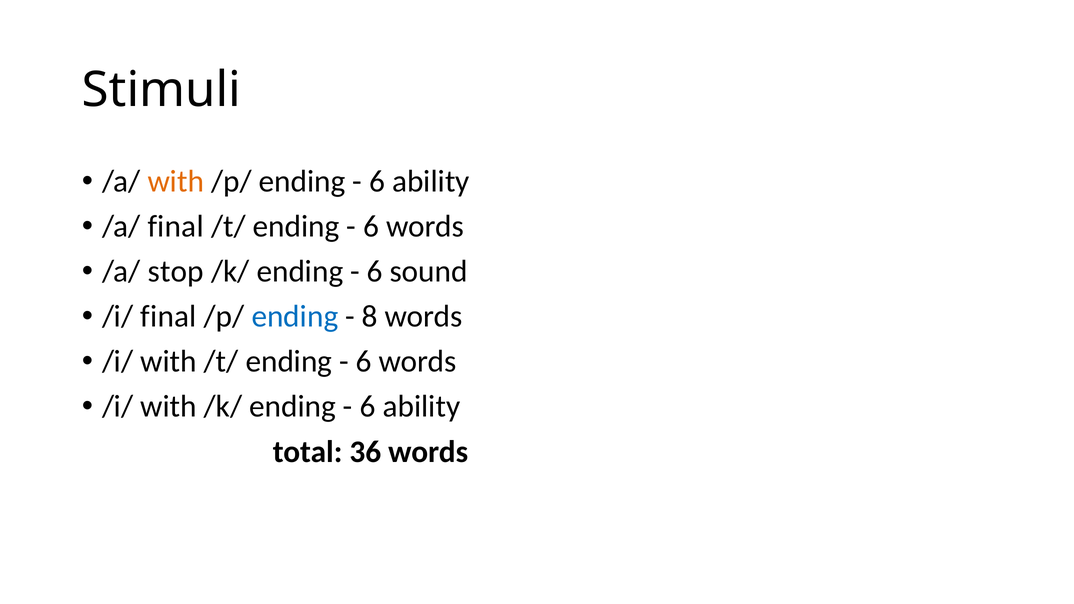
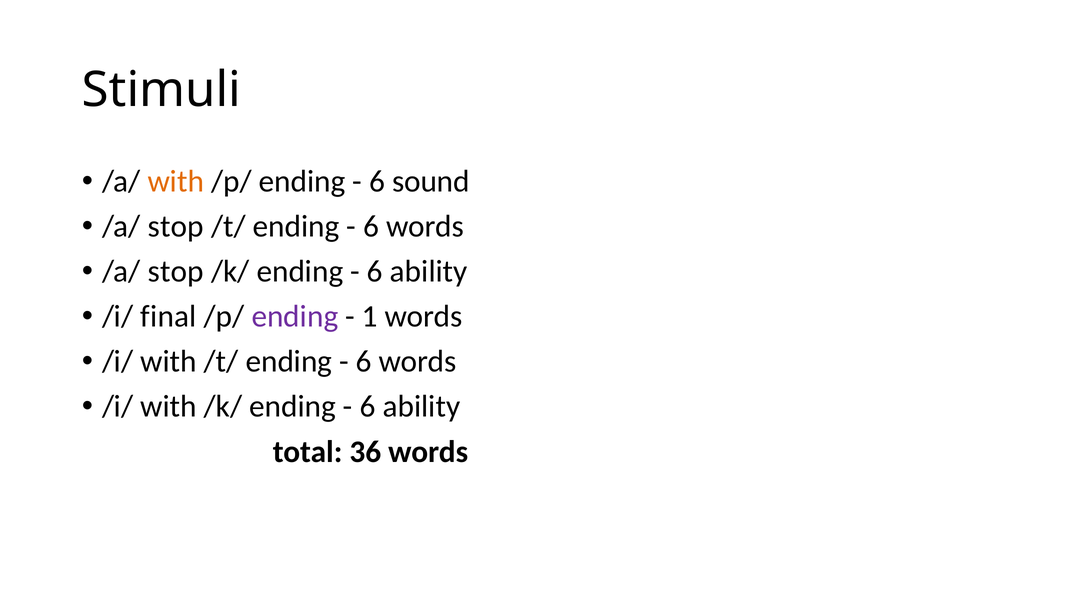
ability at (431, 182): ability -> sound
final at (176, 227): final -> stop
sound at (429, 272): sound -> ability
ending at (295, 317) colour: blue -> purple
8: 8 -> 1
